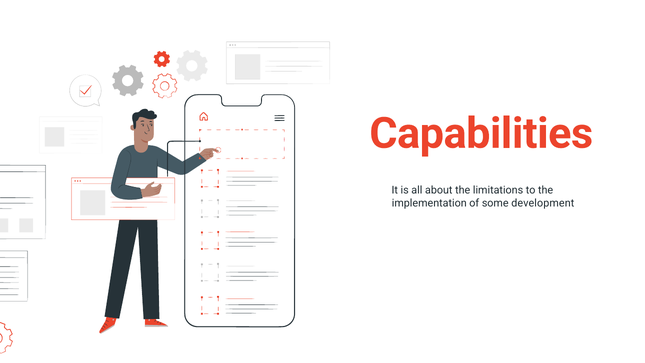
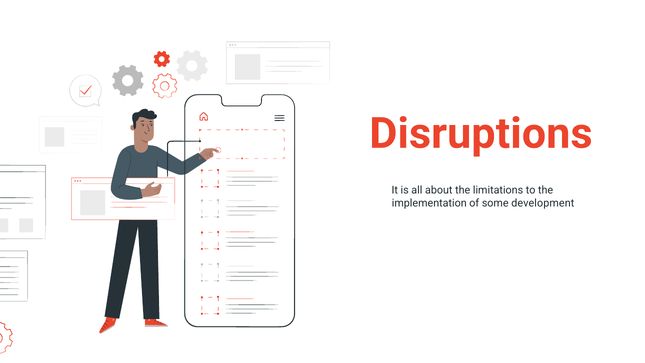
Capabilities: Capabilities -> Disruptions
